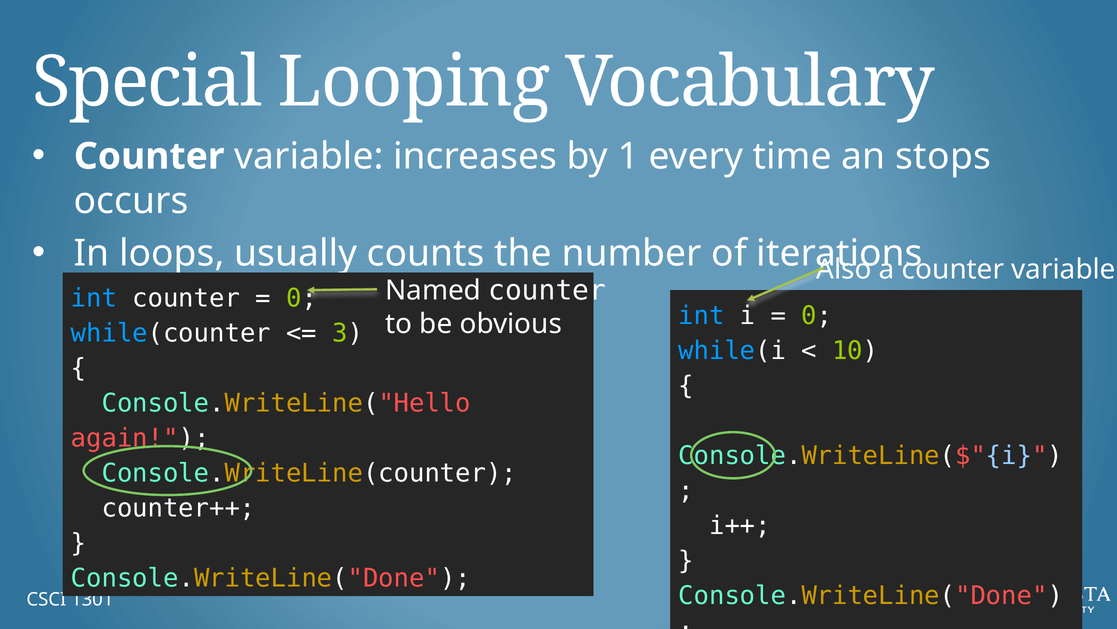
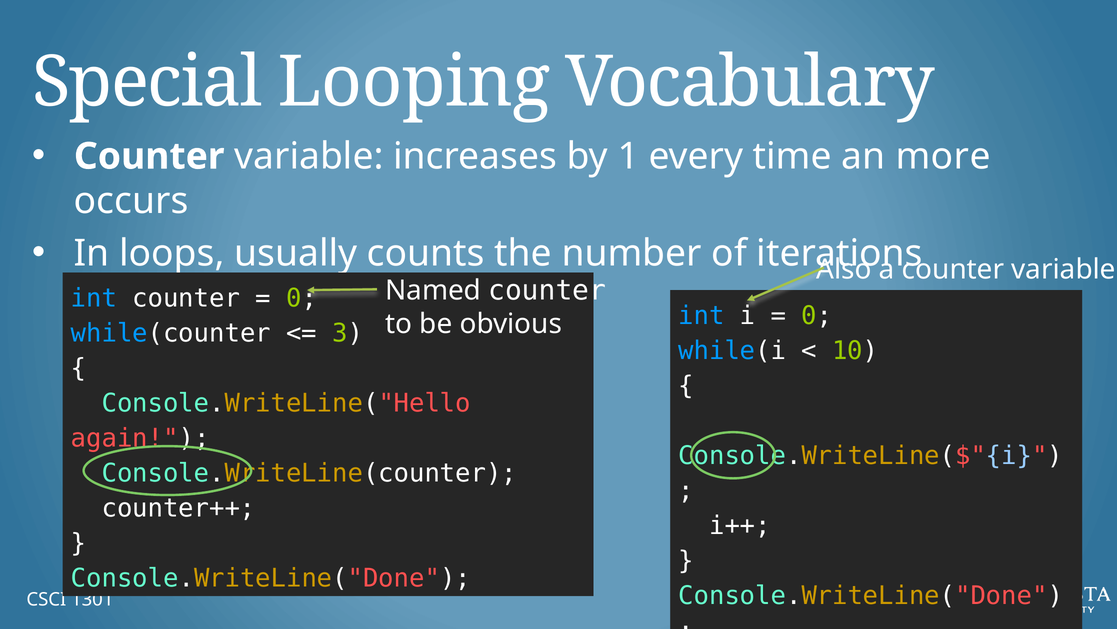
stops: stops -> more
